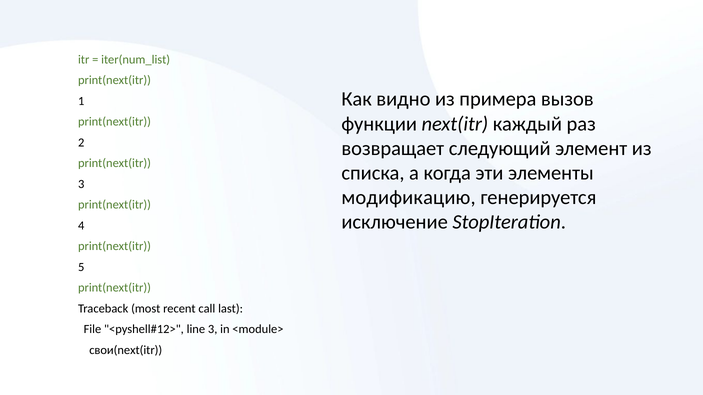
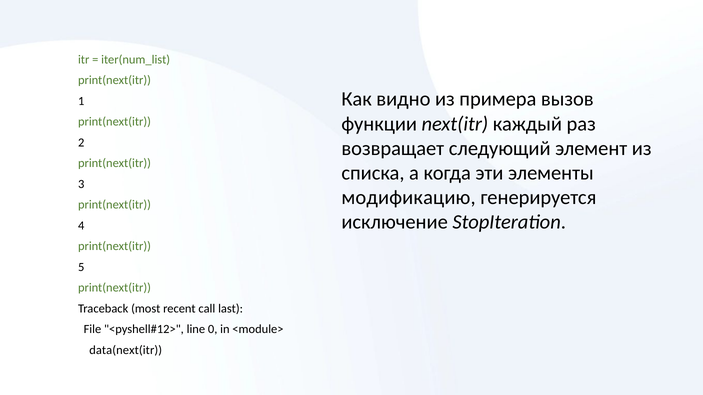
line 3: 3 -> 0
свои(next(itr: свои(next(itr -> data(next(itr
